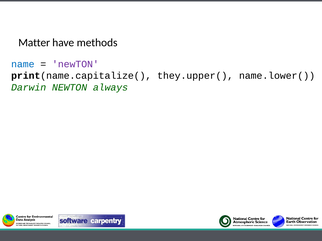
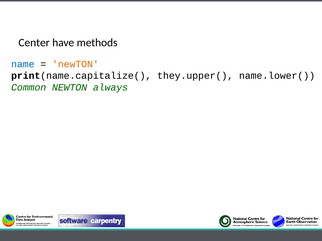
Matter: Matter -> Center
newTON at (75, 64) colour: purple -> orange
Darwin: Darwin -> Common
